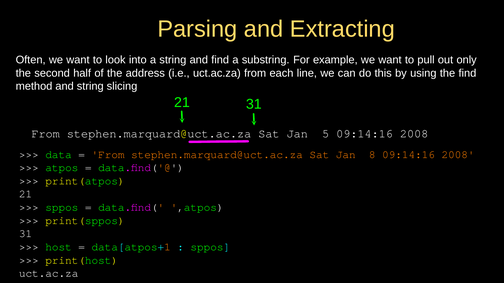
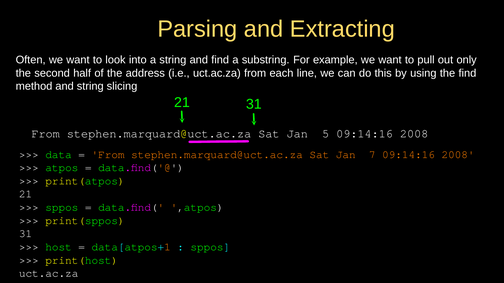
8: 8 -> 7
